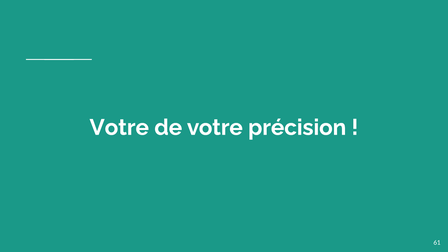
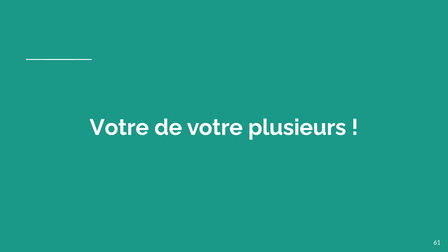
précision: précision -> plusieurs
